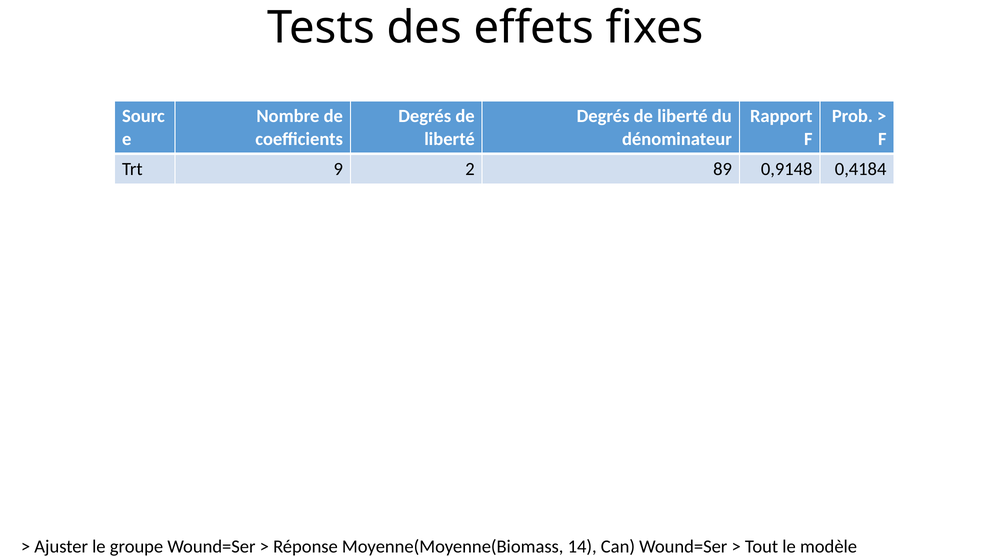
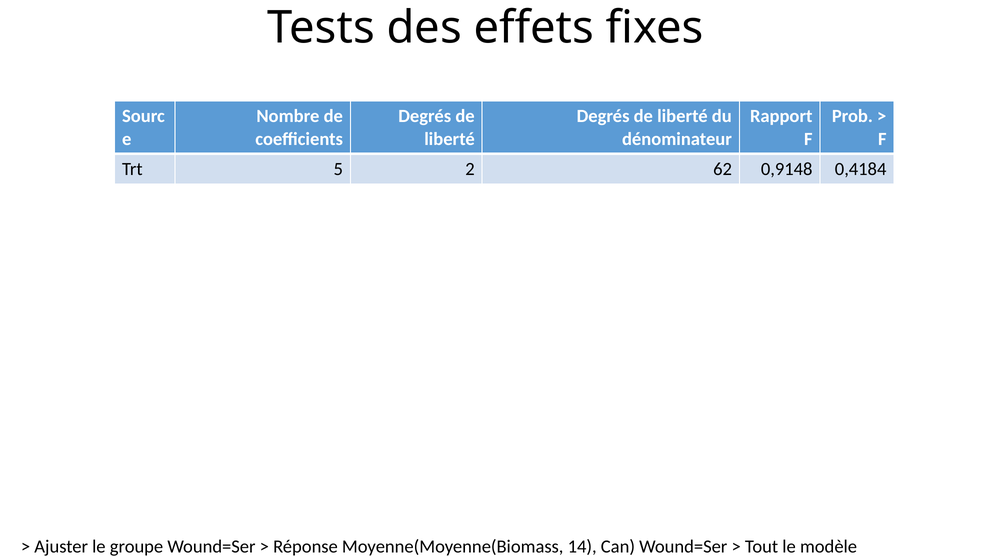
9: 9 -> 5
89: 89 -> 62
